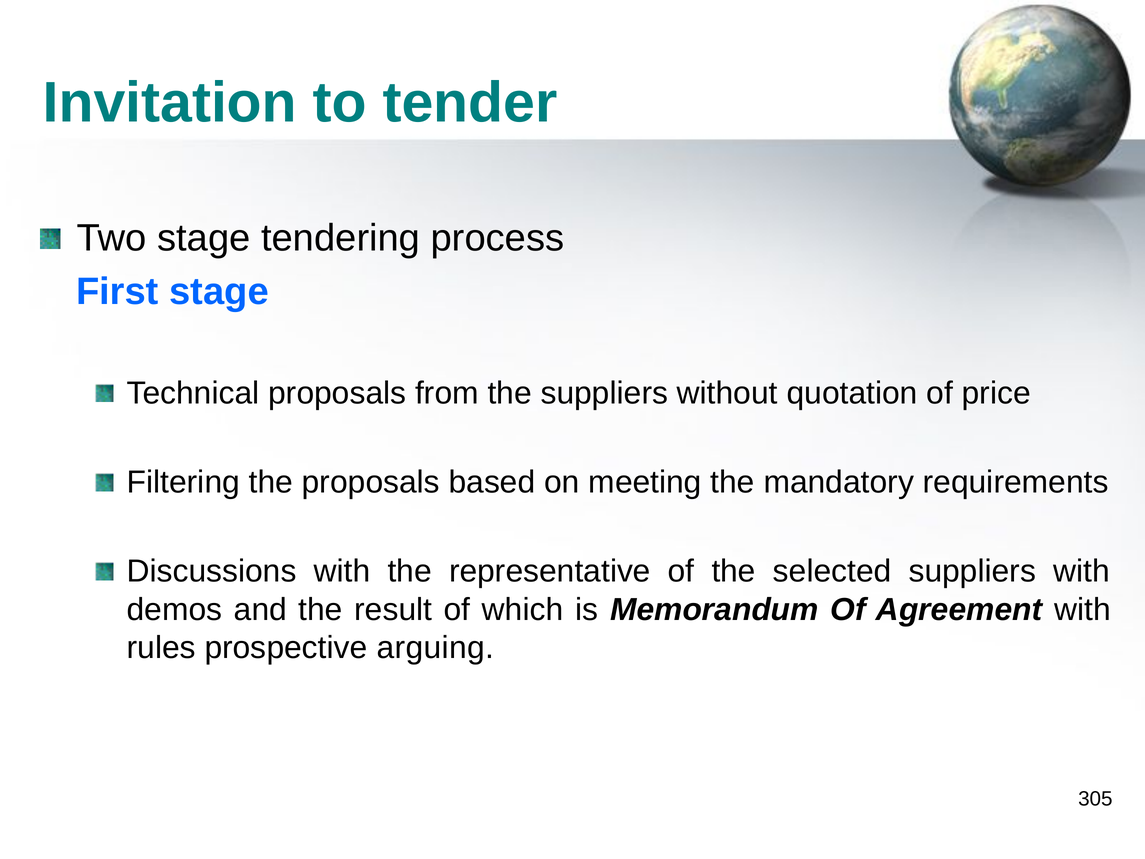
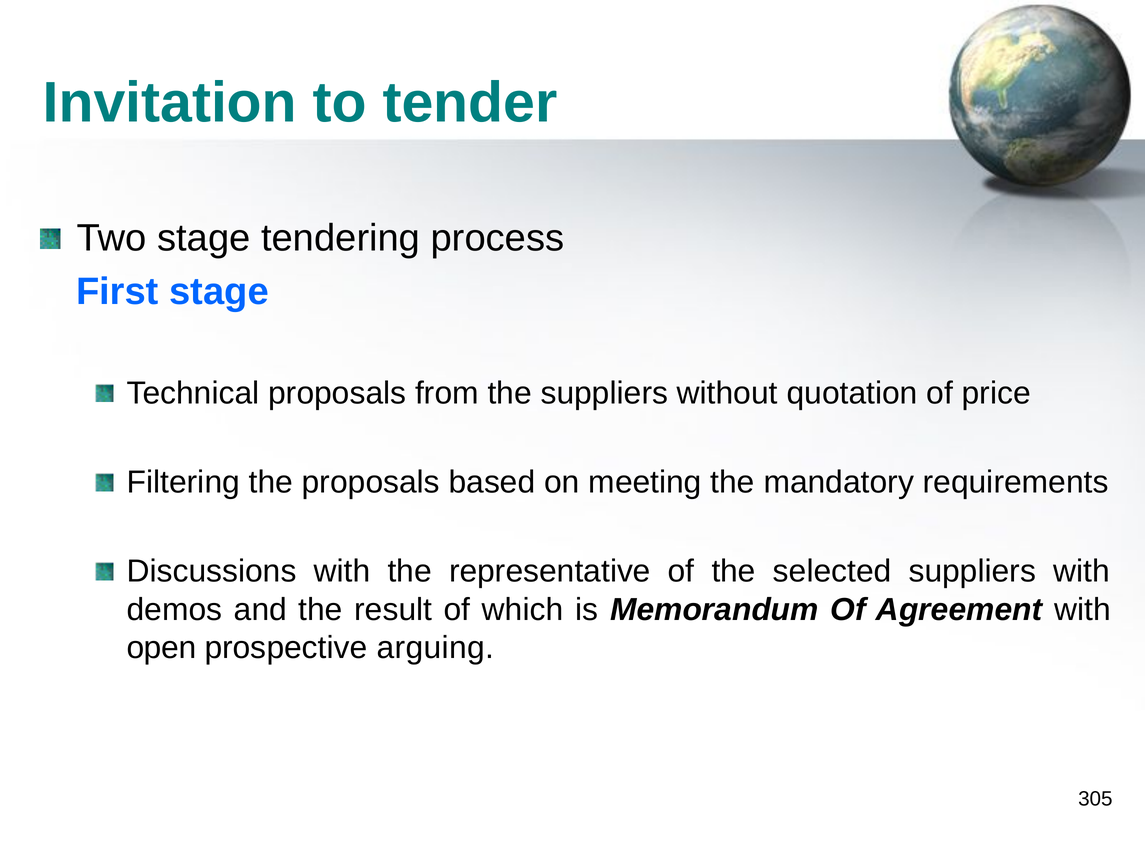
rules: rules -> open
